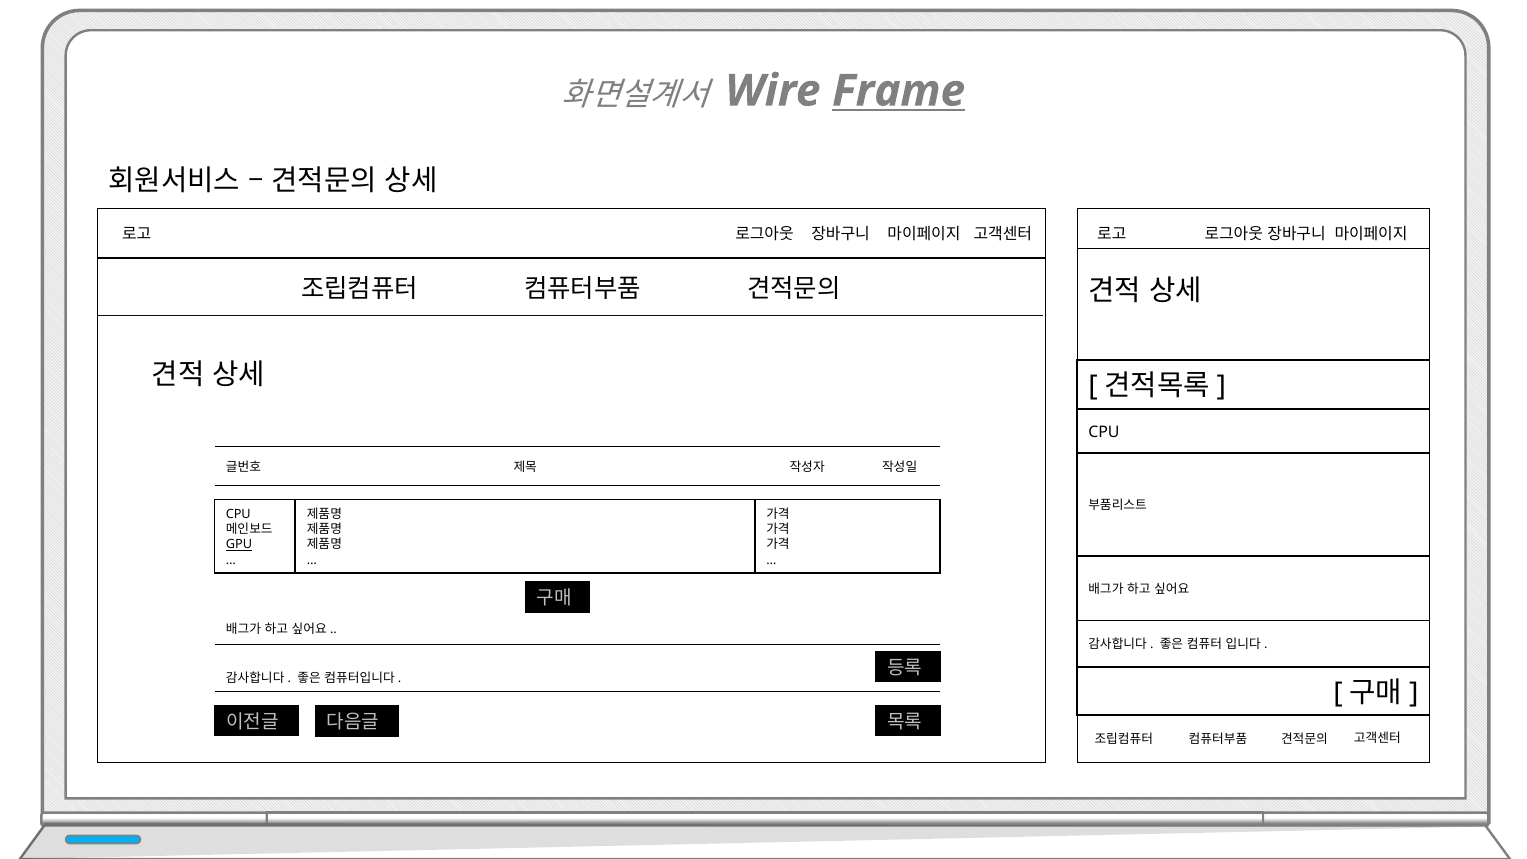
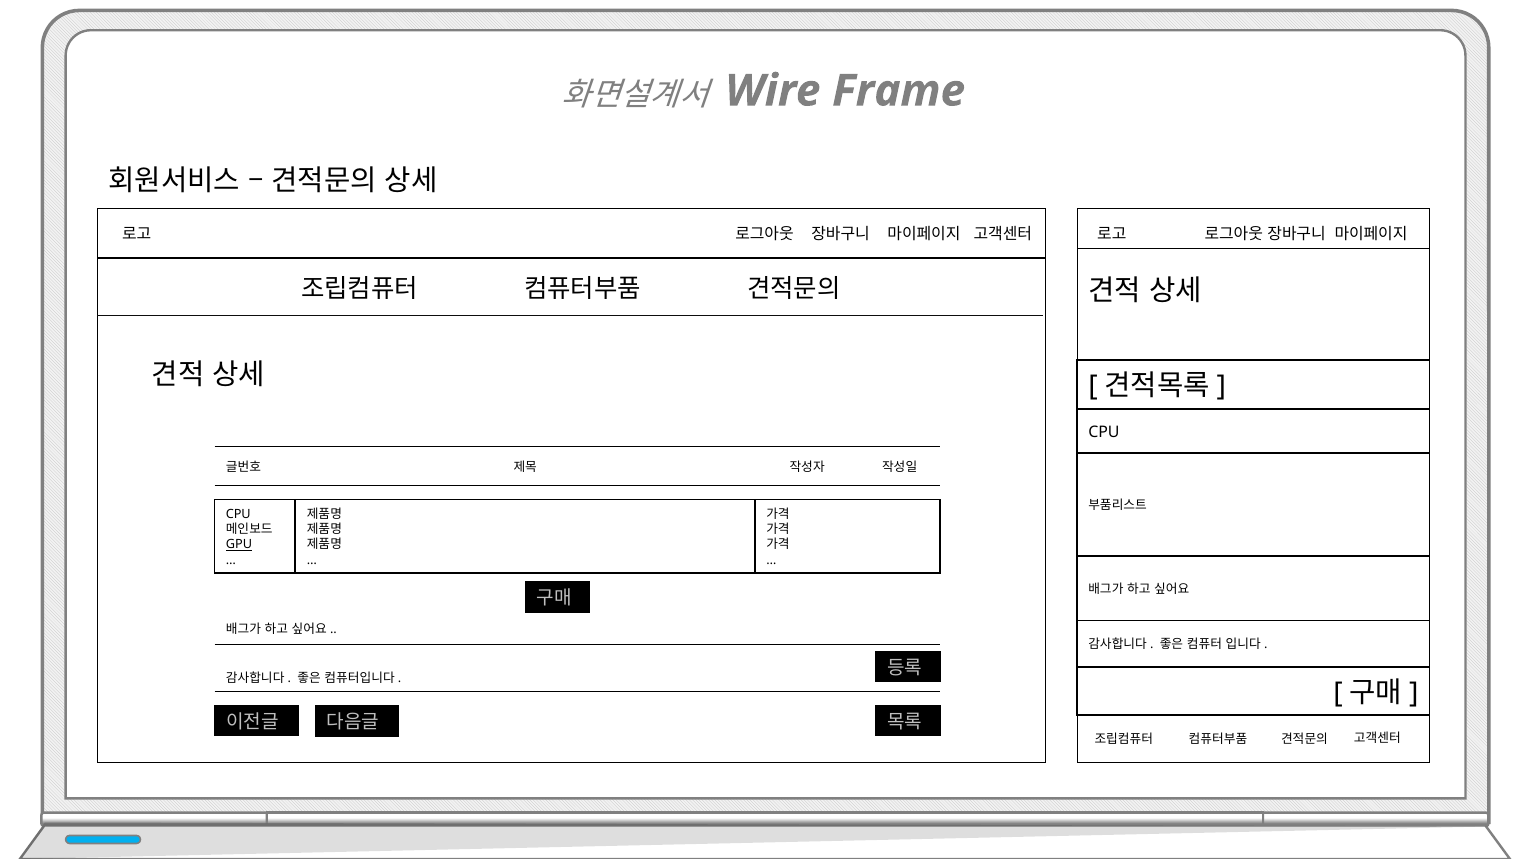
Frame underline: present -> none
